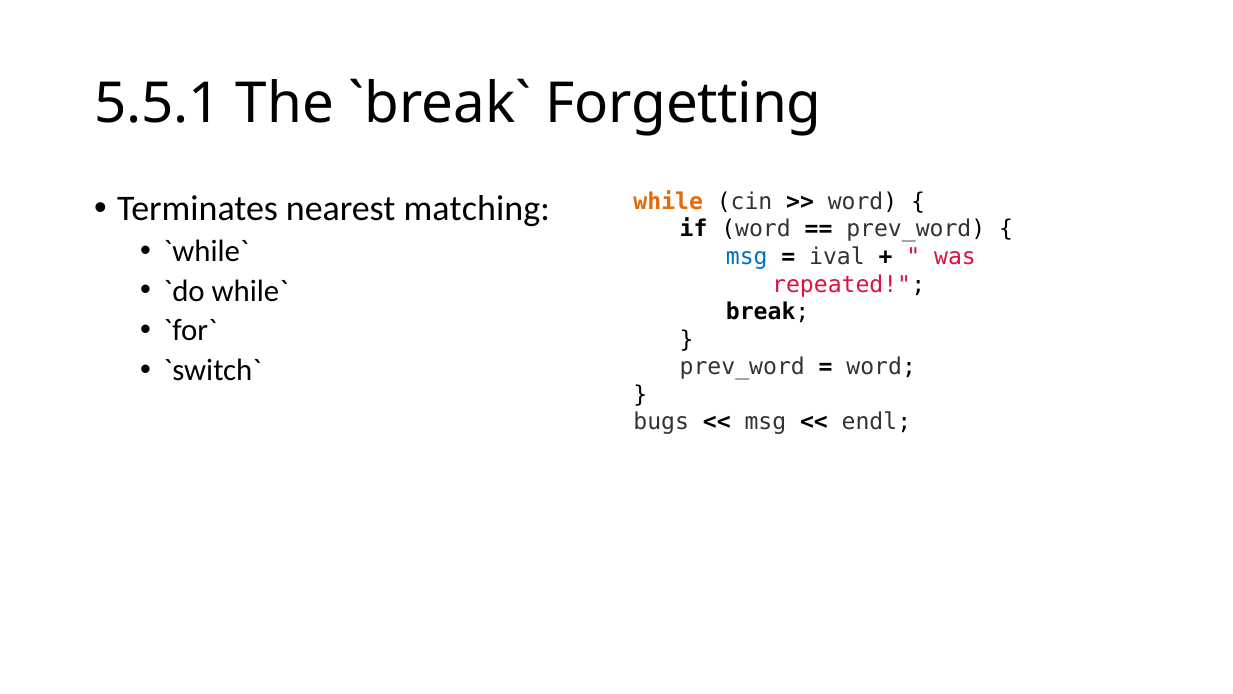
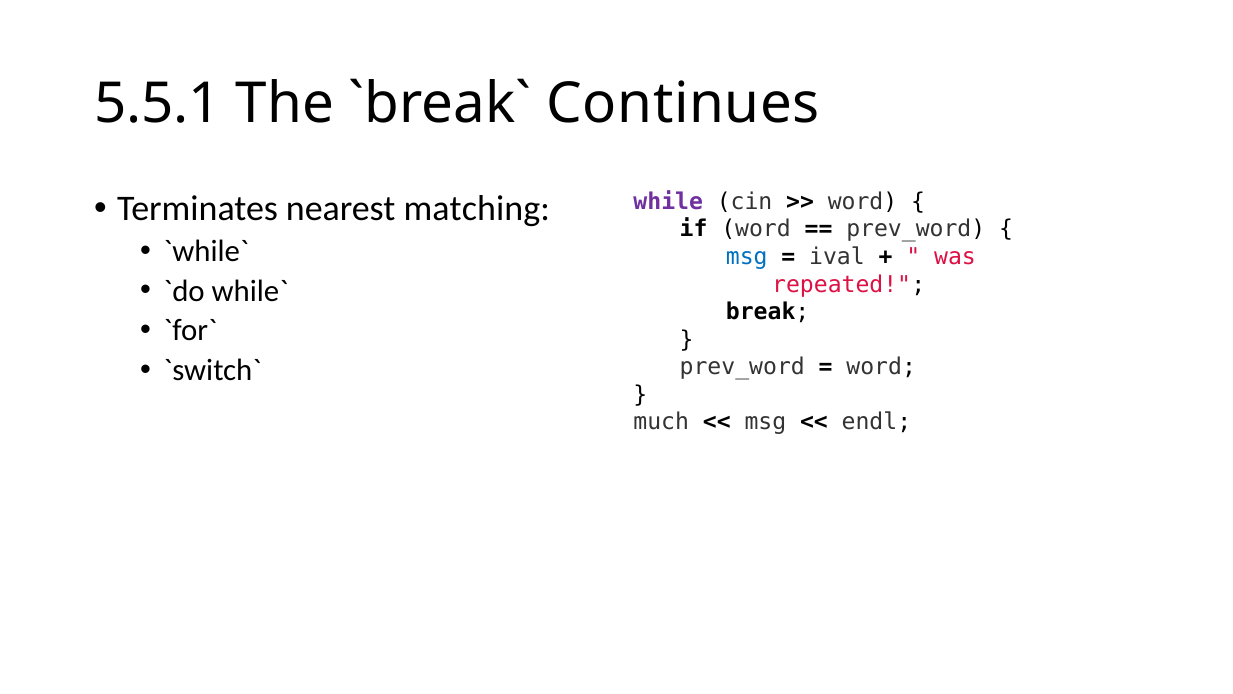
Forgetting: Forgetting -> Continues
while colour: orange -> purple
bugs: bugs -> much
